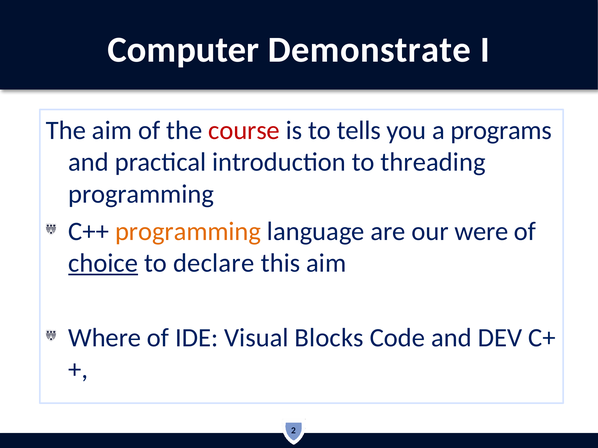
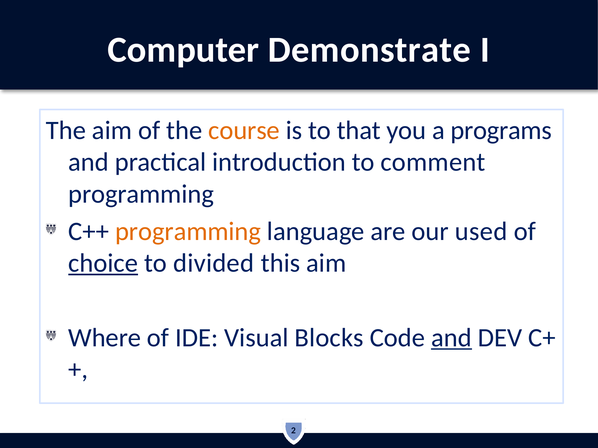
course colour: red -> orange
tells: tells -> that
threading: threading -> comment
were: were -> used
declare: declare -> divided
and at (451, 338) underline: none -> present
